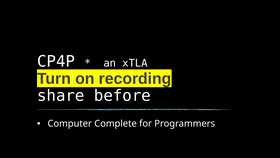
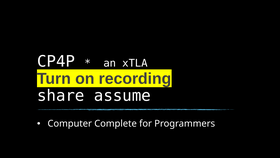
before: before -> assume
